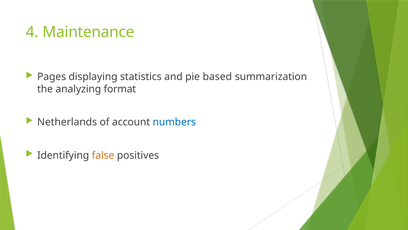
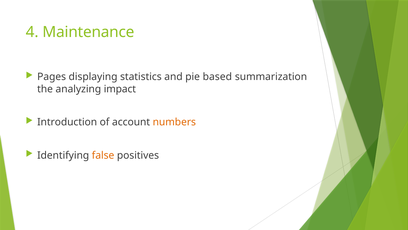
format: format -> impact
Netherlands: Netherlands -> Introduction
numbers colour: blue -> orange
